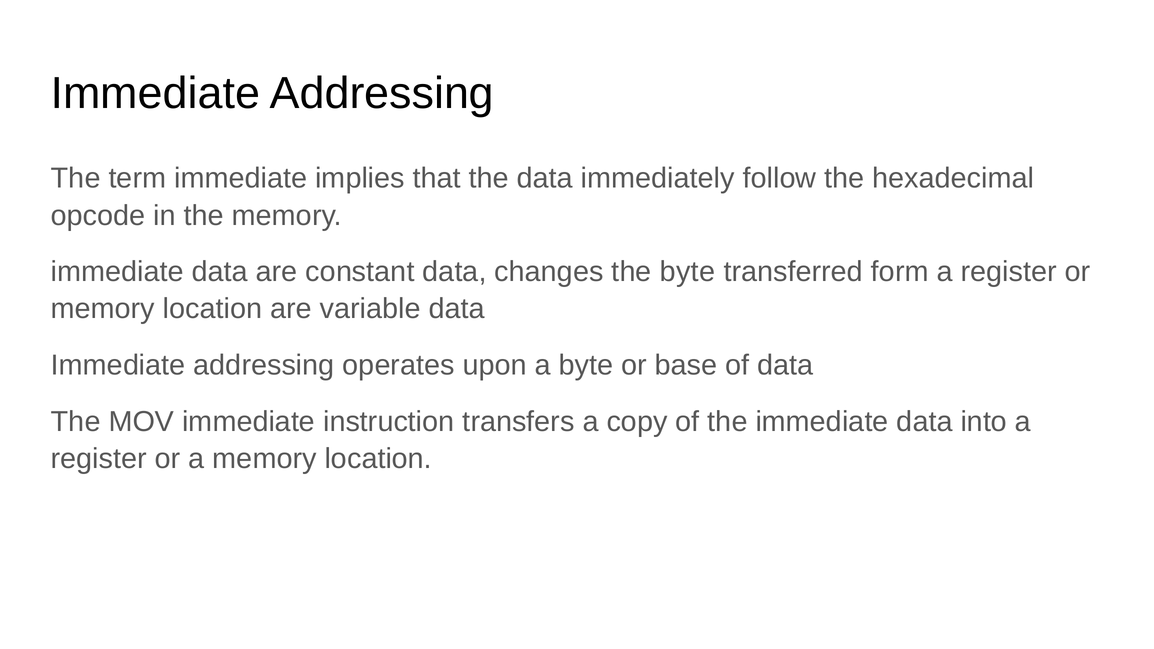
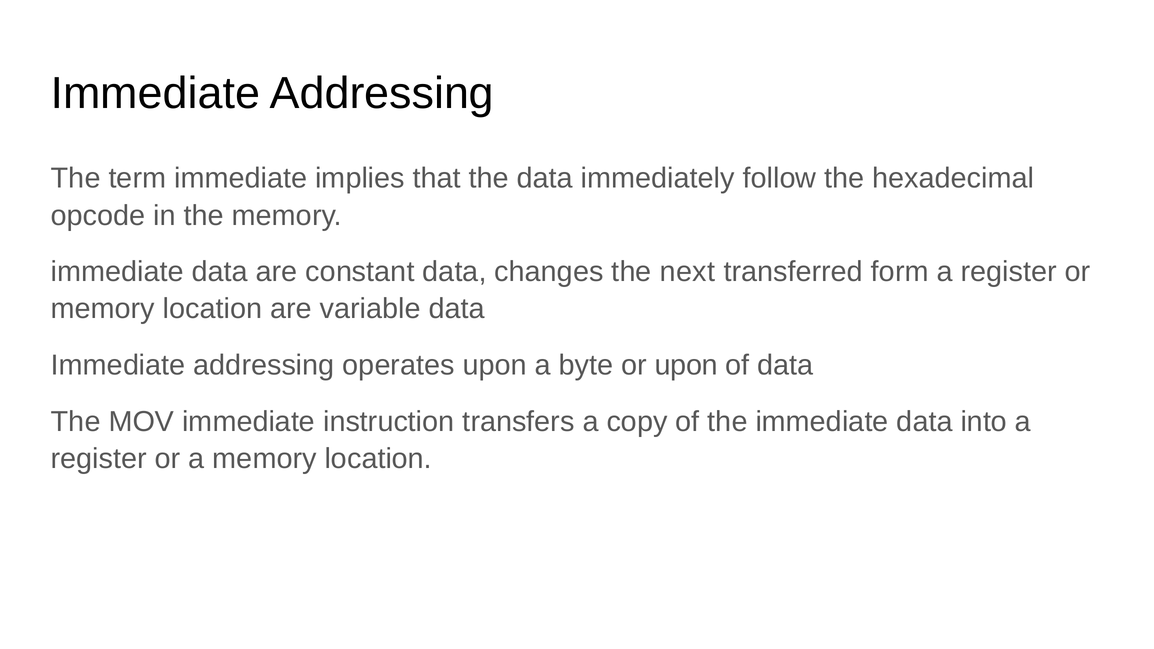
the byte: byte -> next
or base: base -> upon
